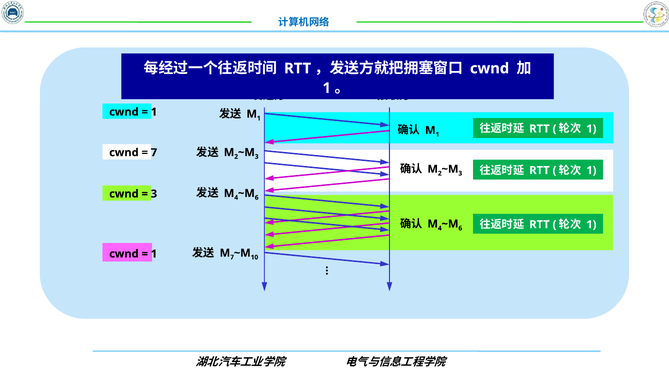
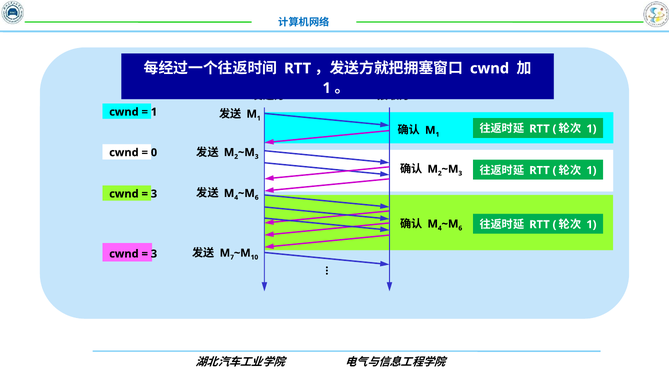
7 at (154, 153): 7 -> 0
1 at (154, 254): 1 -> 3
